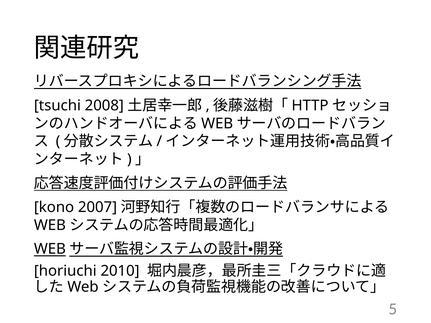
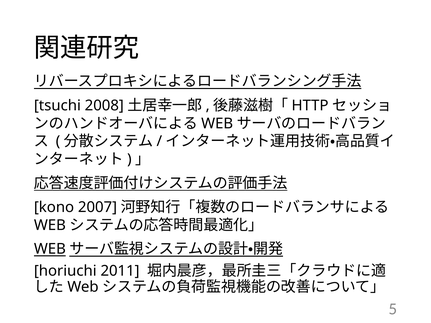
2010: 2010 -> 2011
